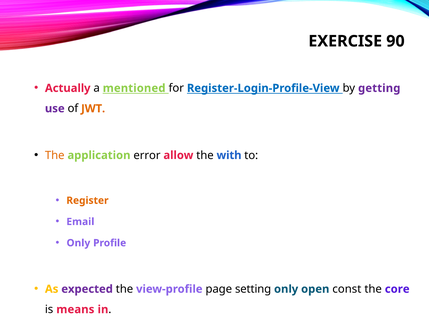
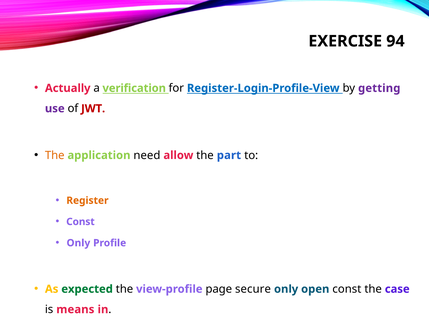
90: 90 -> 94
mentioned: mentioned -> verification
JWT colour: orange -> red
error: error -> need
with: with -> part
Email at (80, 222): Email -> Const
expected colour: purple -> green
setting: setting -> secure
core: core -> case
